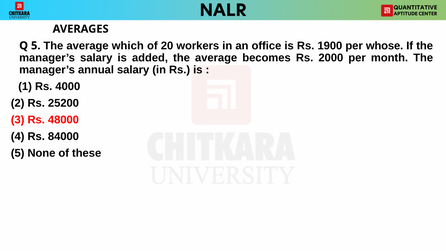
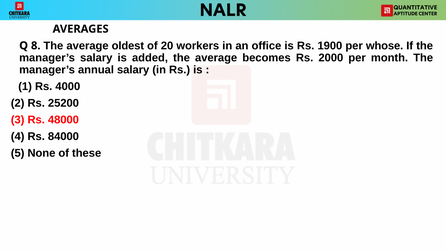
Q 5: 5 -> 8
which: which -> oldest
